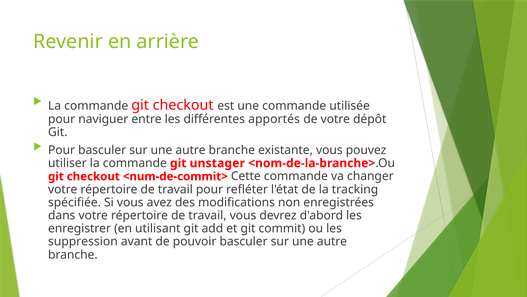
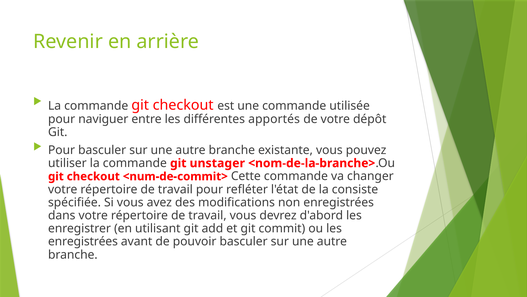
tracking: tracking -> consiste
suppression at (83, 241): suppression -> enregistrées
